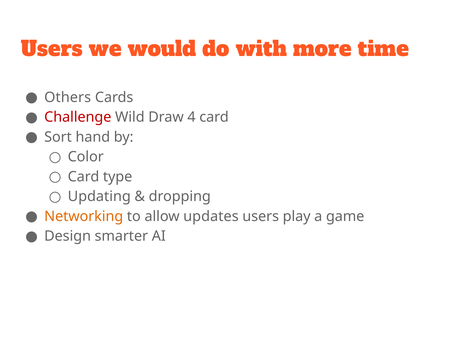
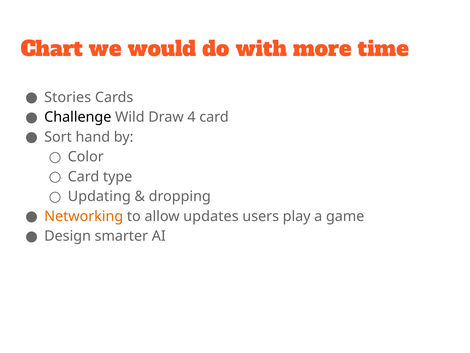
Users at (52, 49): Users -> Chart
Others: Others -> Stories
Challenge colour: red -> black
